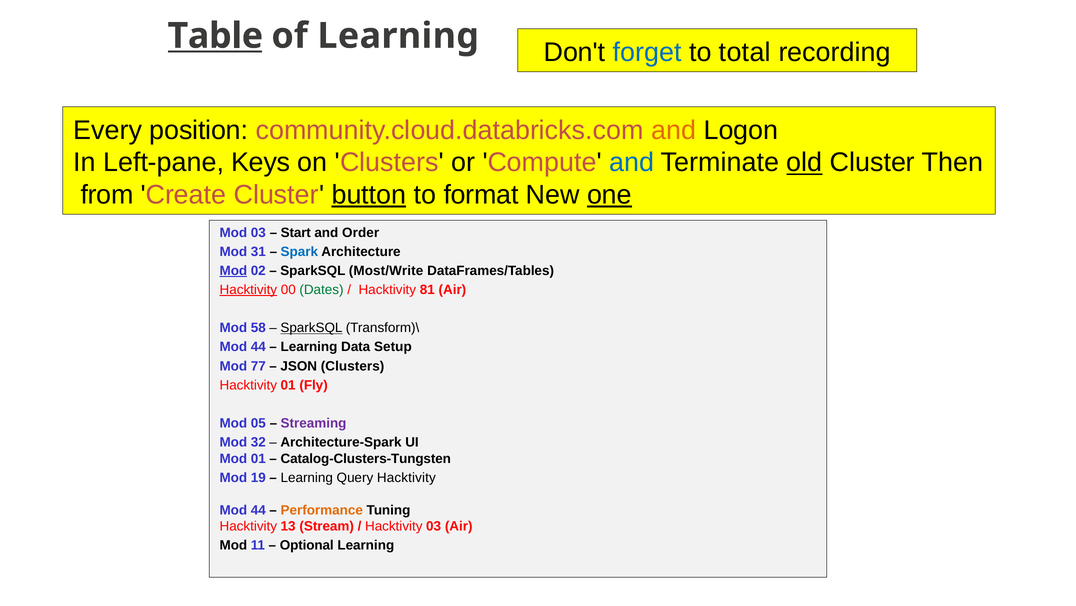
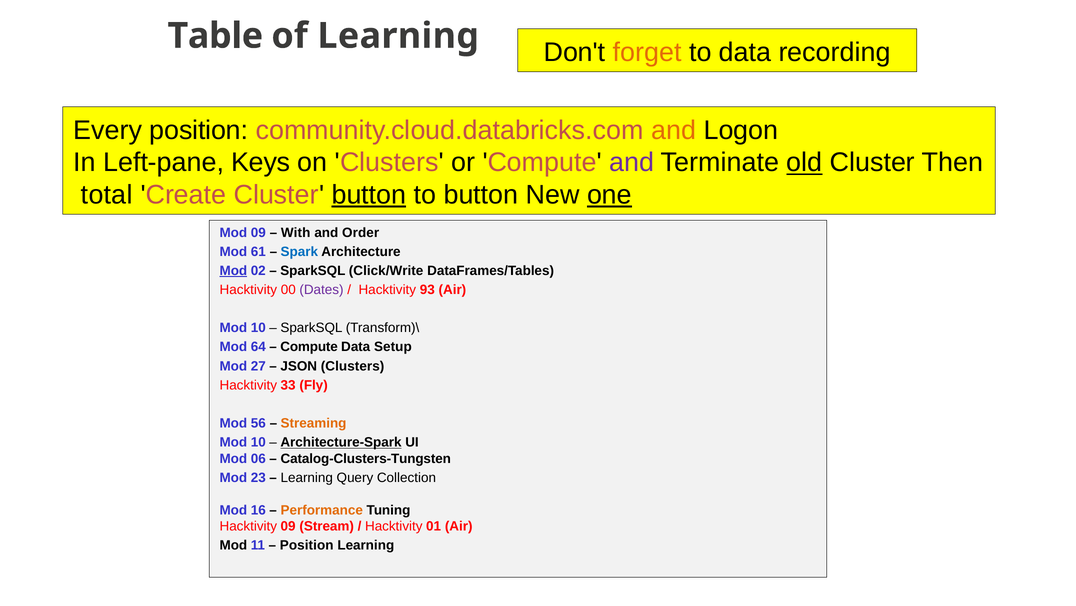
Table underline: present -> none
forget colour: blue -> orange
to total: total -> data
and at (632, 162) colour: blue -> purple
from: from -> total
to format: format -> button
Mod 03: 03 -> 09
Start: Start -> With
31: 31 -> 61
Most/Write: Most/Write -> Click/Write
Hacktivity at (248, 289) underline: present -> none
Dates colour: green -> purple
81: 81 -> 93
58 at (258, 328): 58 -> 10
SparkSQL at (311, 328) underline: present -> none
44 at (258, 347): 44 -> 64
Learning at (309, 347): Learning -> Compute
77: 77 -> 27
Hacktivity 01: 01 -> 33
05: 05 -> 56
Streaming colour: purple -> orange
32 at (258, 442): 32 -> 10
Architecture-Spark underline: none -> present
Mod 01: 01 -> 06
19: 19 -> 23
Query Hacktivity: Hacktivity -> Collection
44 at (258, 510): 44 -> 16
Hacktivity 13: 13 -> 09
Hacktivity 03: 03 -> 01
Optional at (307, 545): Optional -> Position
